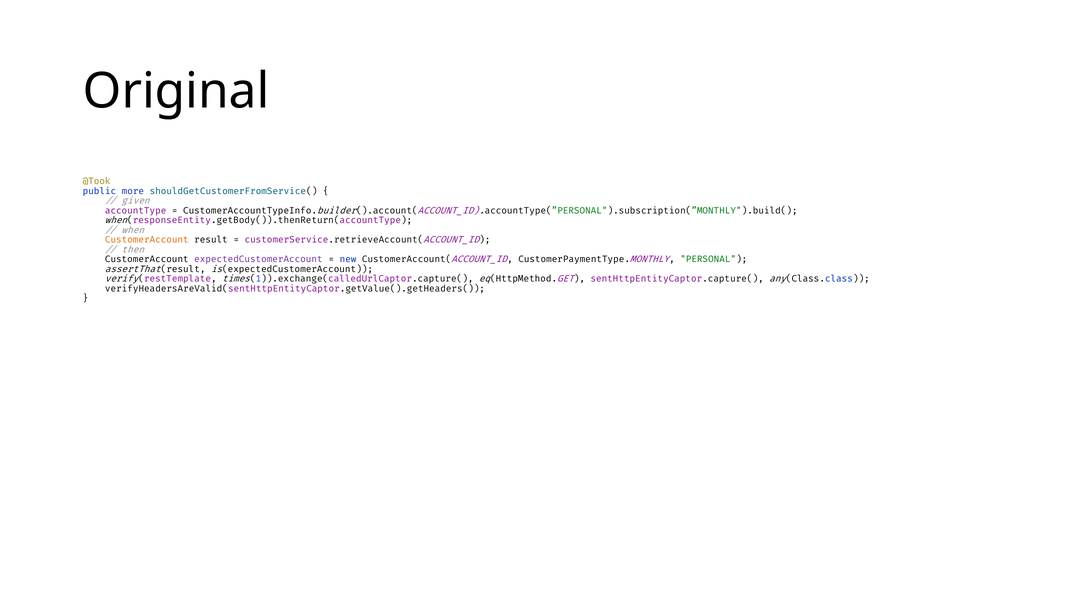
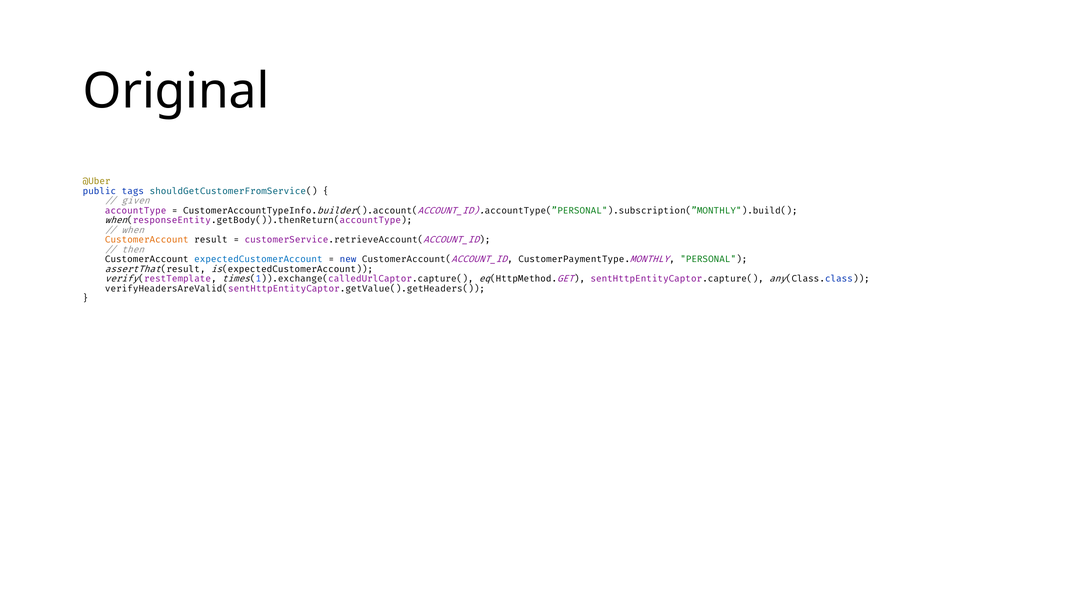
@Took: @Took -> @Uber
more: more -> tags
expectedCustomerAccount colour: purple -> blue
